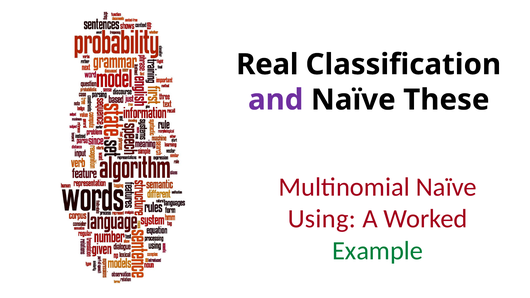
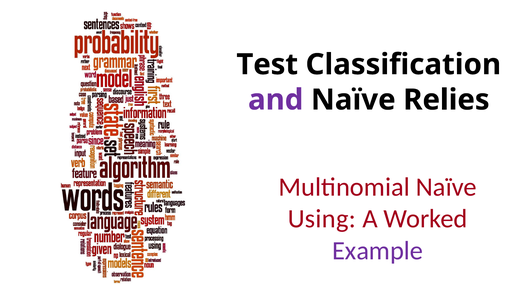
Real: Real -> Test
These: These -> Relies
Example colour: green -> purple
